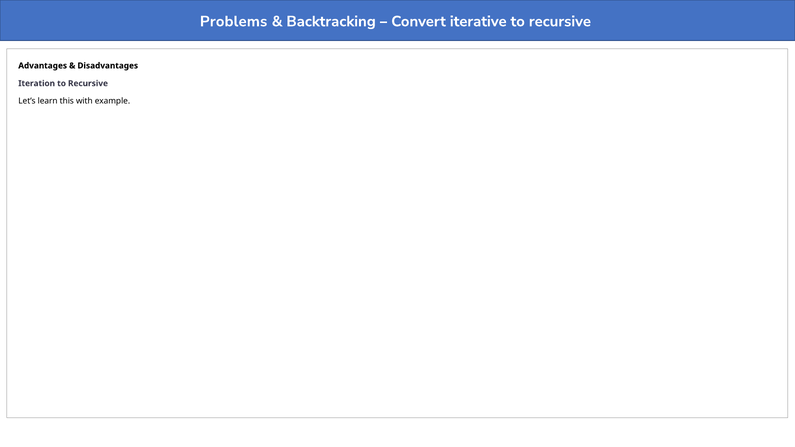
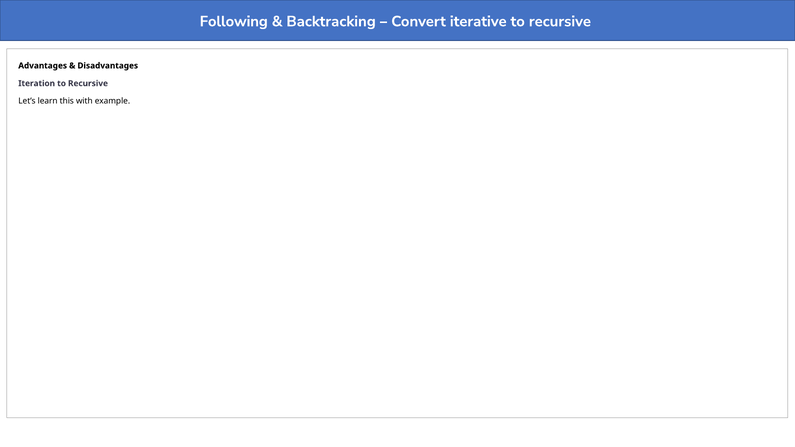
Problems: Problems -> Following
